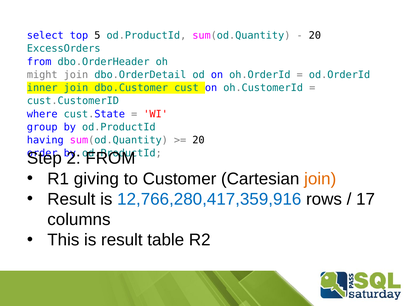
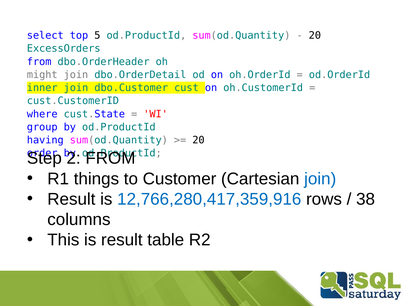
giving: giving -> things
join at (320, 179) colour: orange -> blue
17: 17 -> 38
